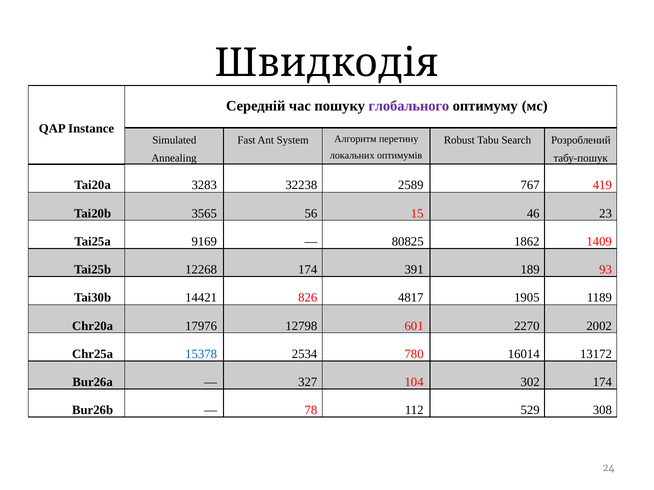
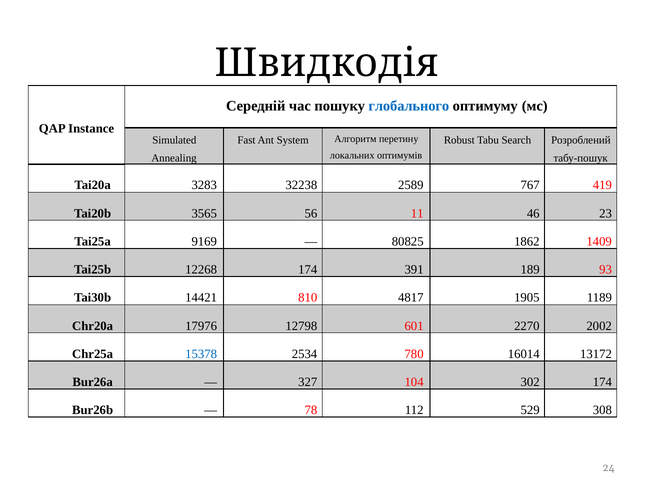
глобального colour: purple -> blue
15: 15 -> 11
826: 826 -> 810
